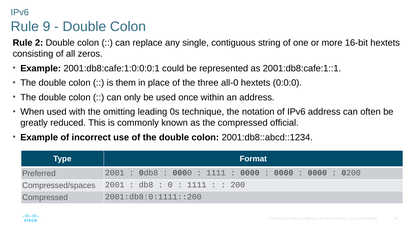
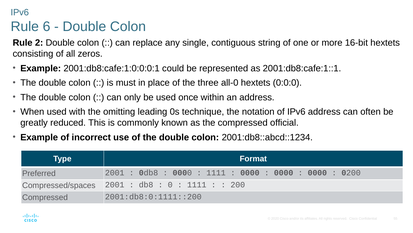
9: 9 -> 6
them: them -> must
